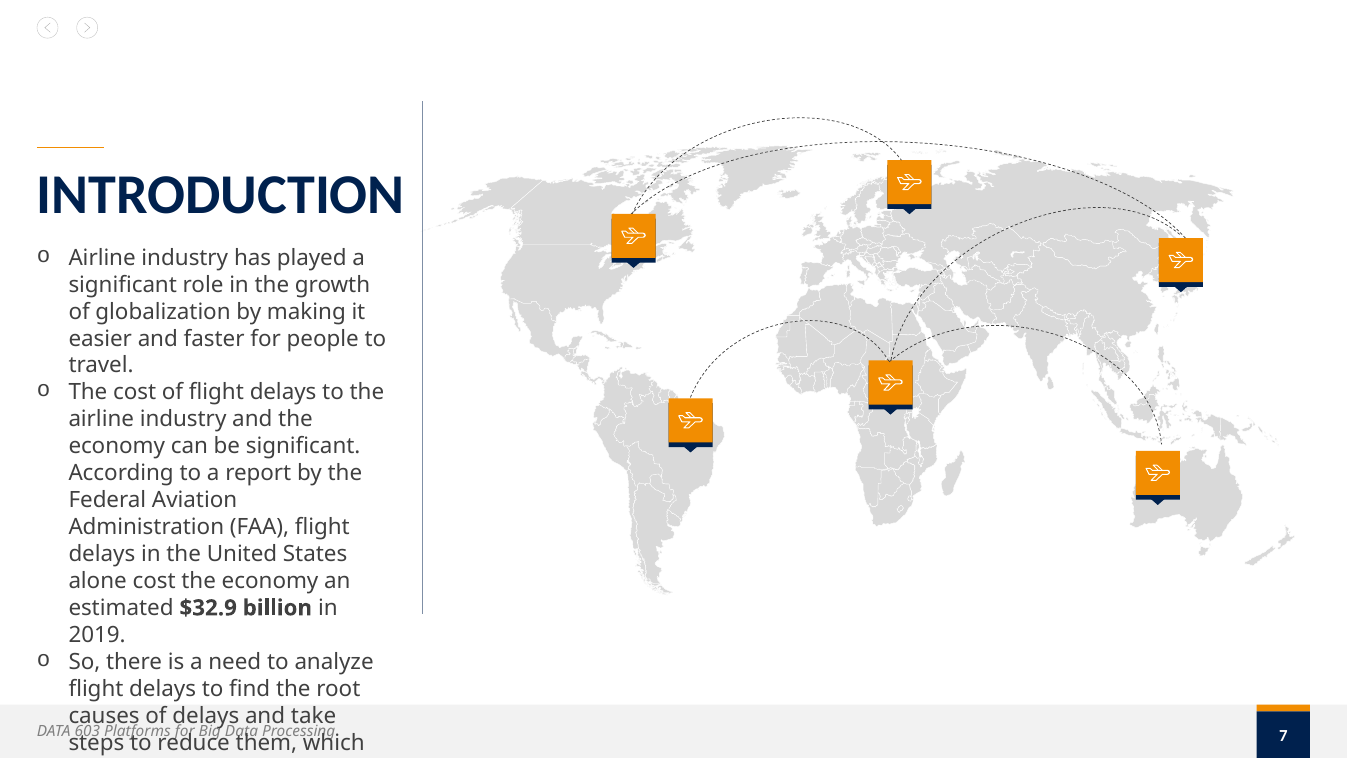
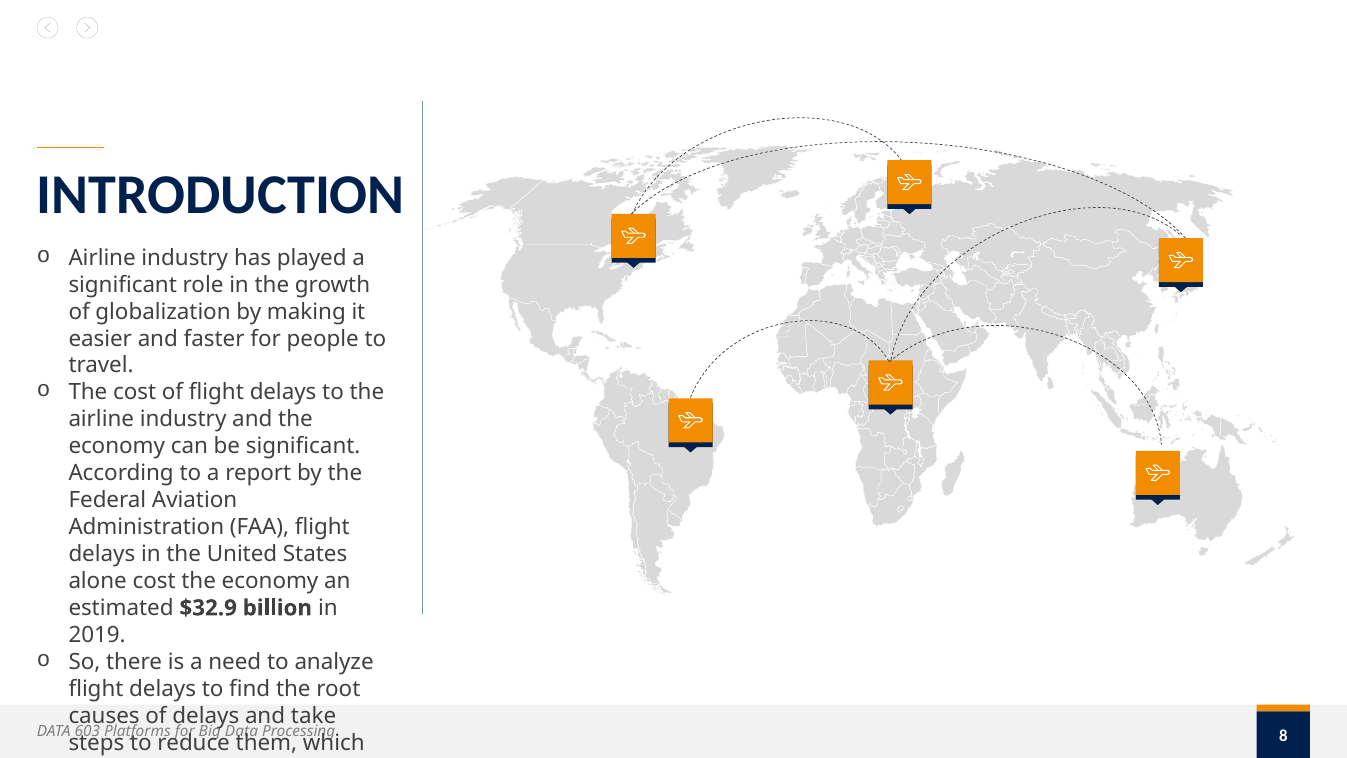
7: 7 -> 8
